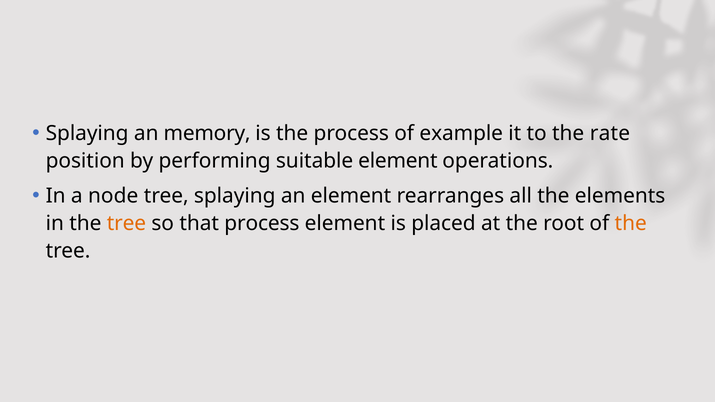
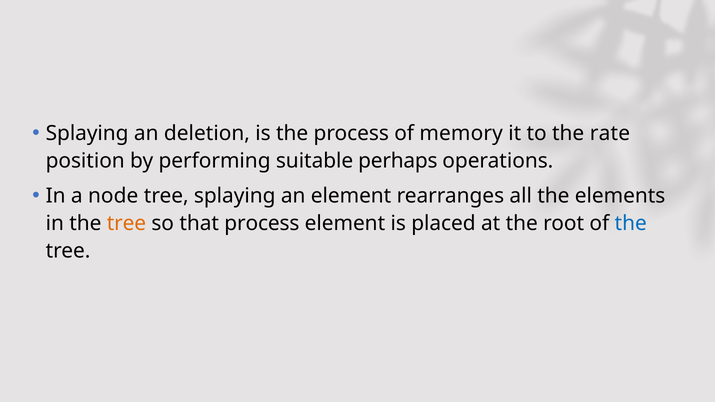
memory: memory -> deletion
example: example -> memory
suitable element: element -> perhaps
the at (631, 224) colour: orange -> blue
